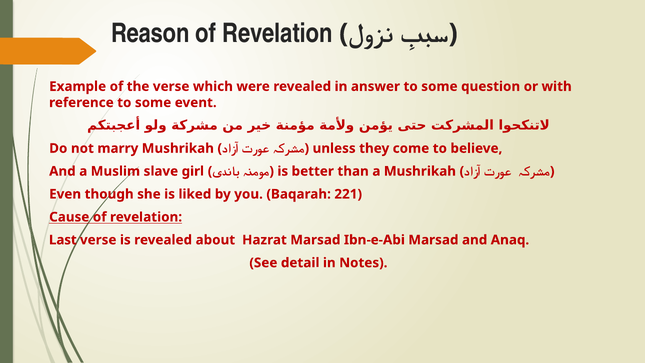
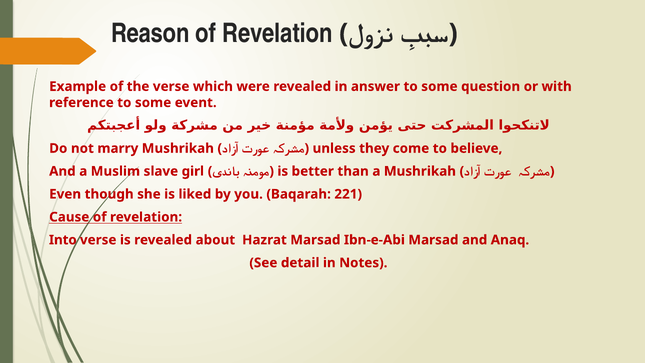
Last: Last -> Into
